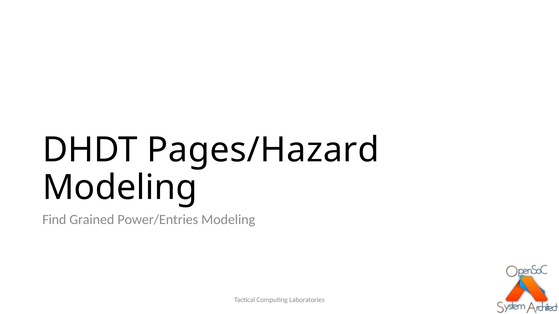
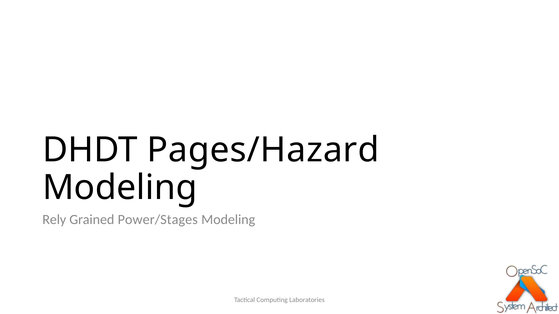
Find: Find -> Rely
Power/Entries: Power/Entries -> Power/Stages
